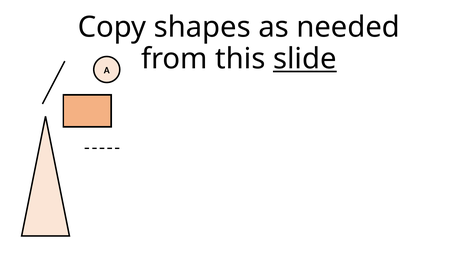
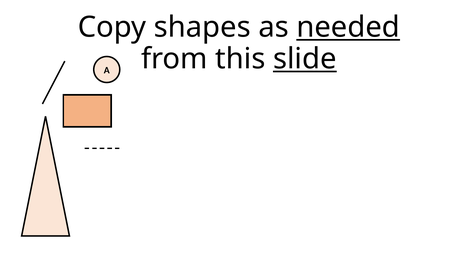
needed underline: none -> present
